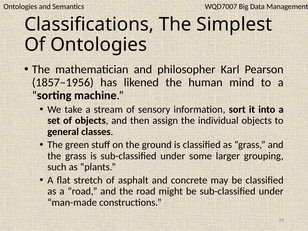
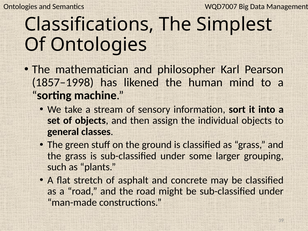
1857–1956: 1857–1956 -> 1857–1998
